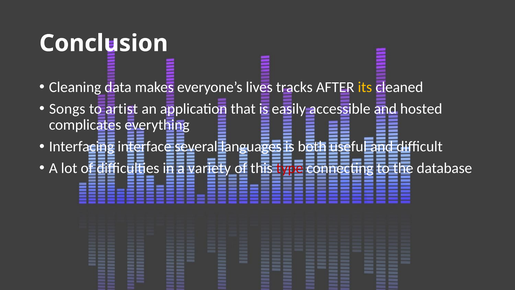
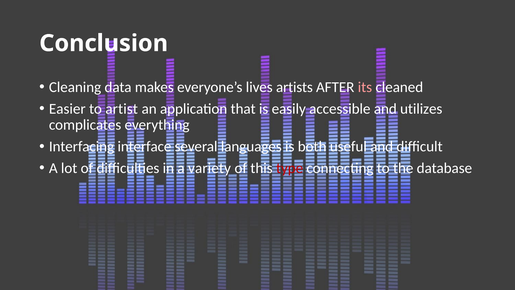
tracks: tracks -> artists
its colour: yellow -> pink
Songs: Songs -> Easier
hosted: hosted -> utilizes
